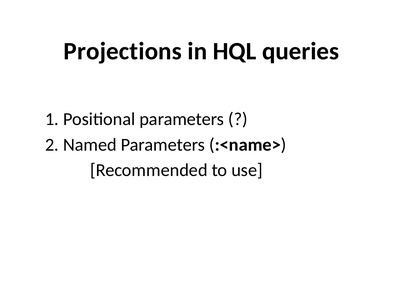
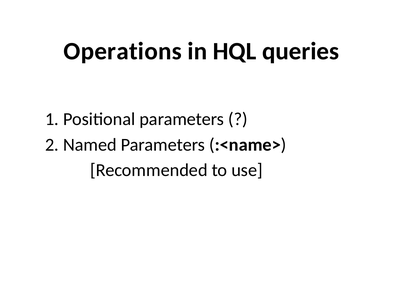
Projections: Projections -> Operations
